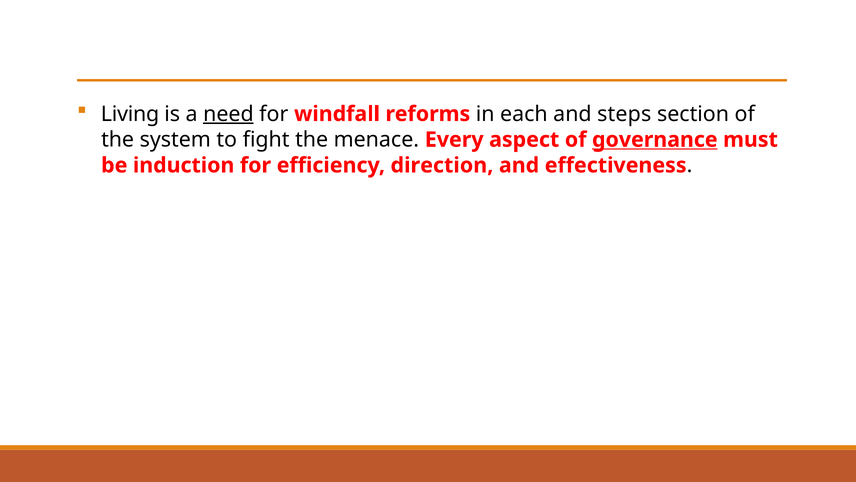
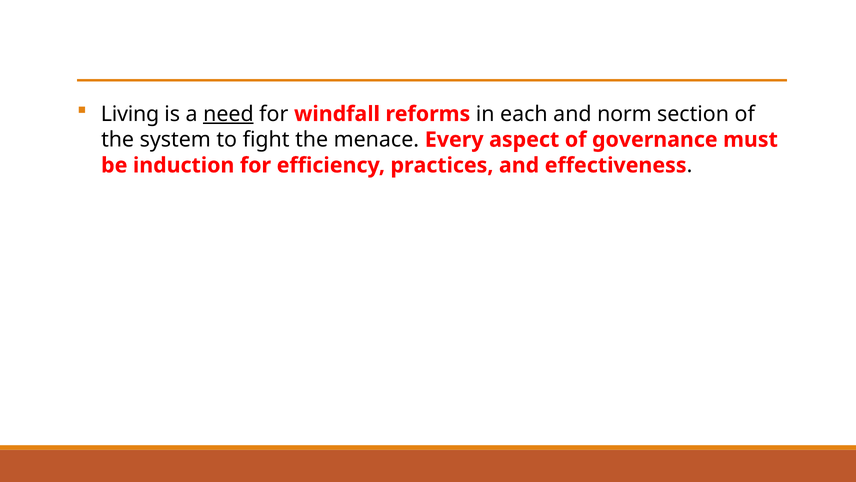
steps: steps -> norm
governance underline: present -> none
direction: direction -> practices
